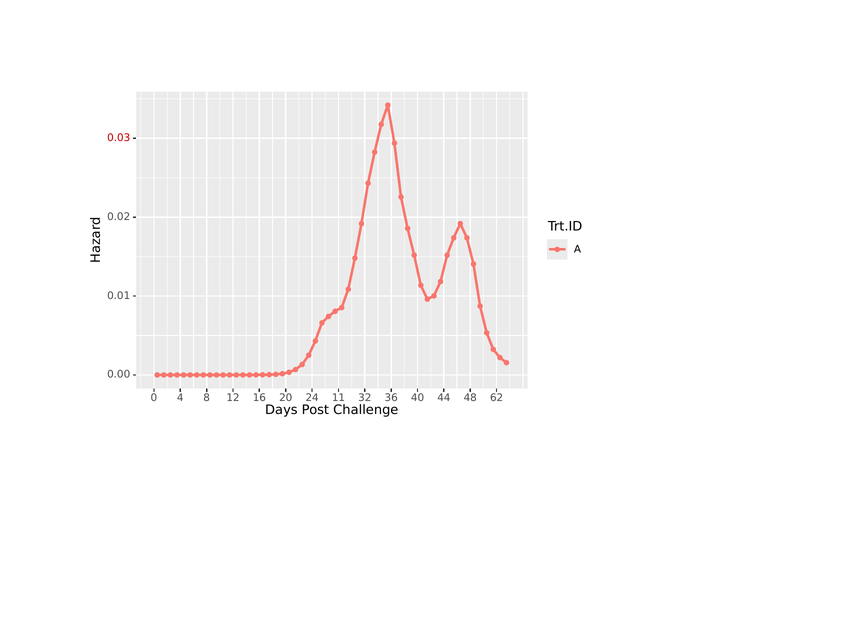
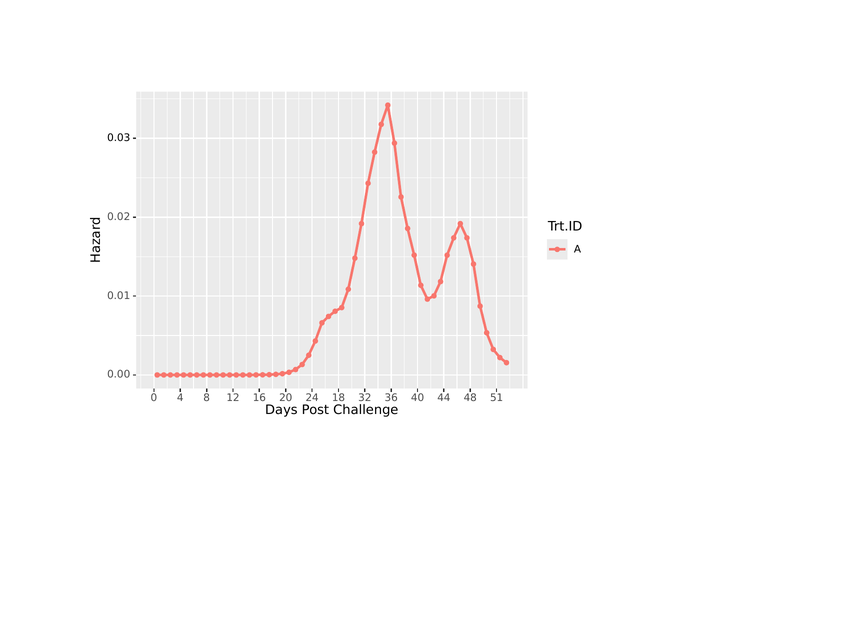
0.03 colour: red -> black
11: 11 -> 18
62: 62 -> 51
